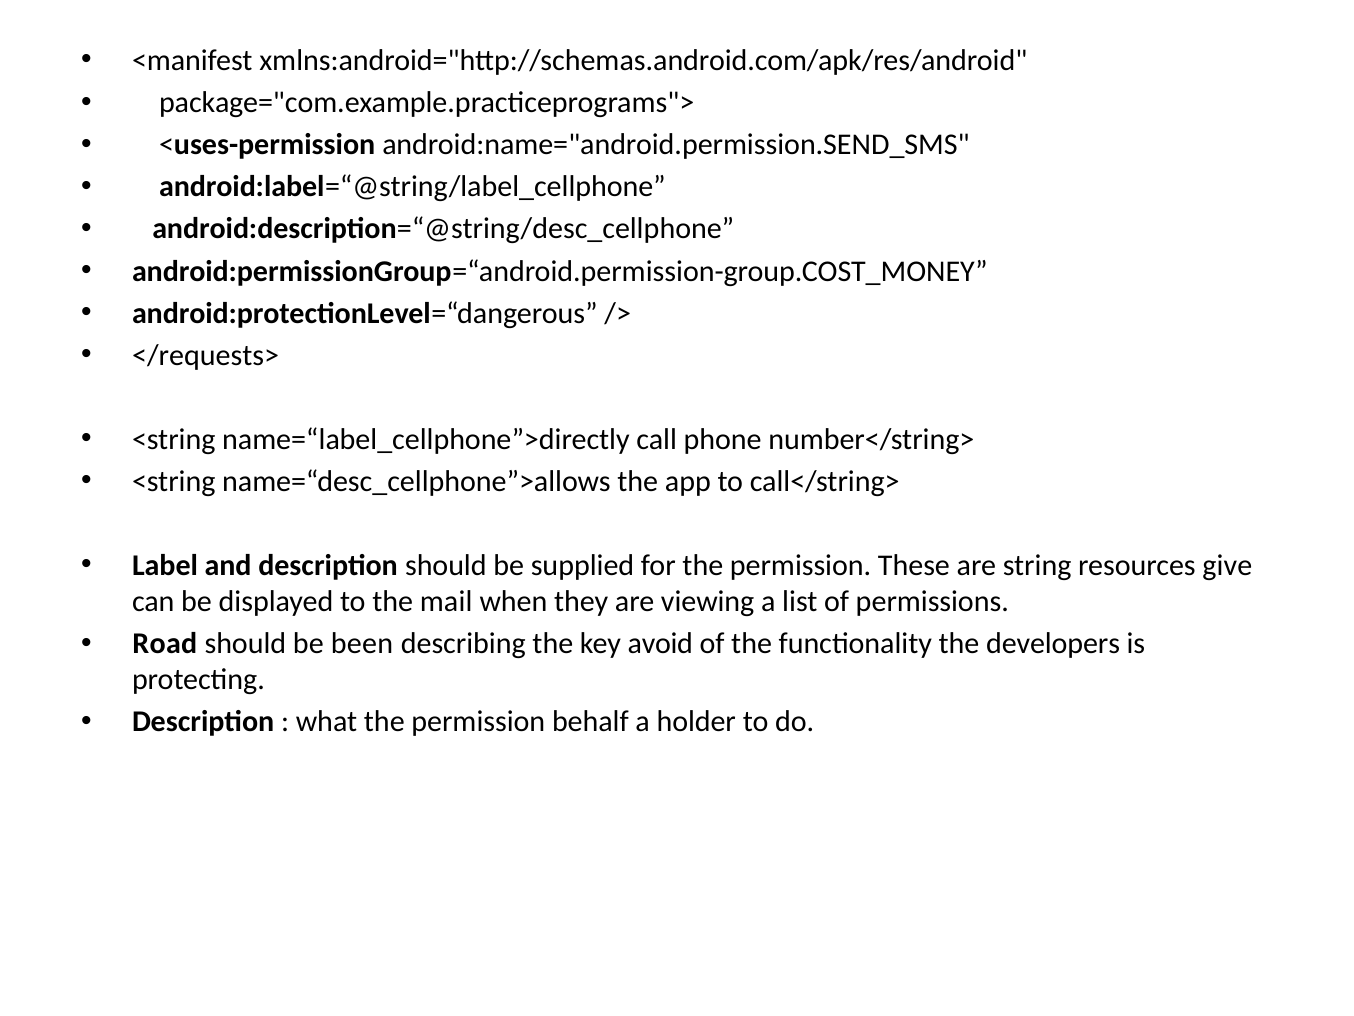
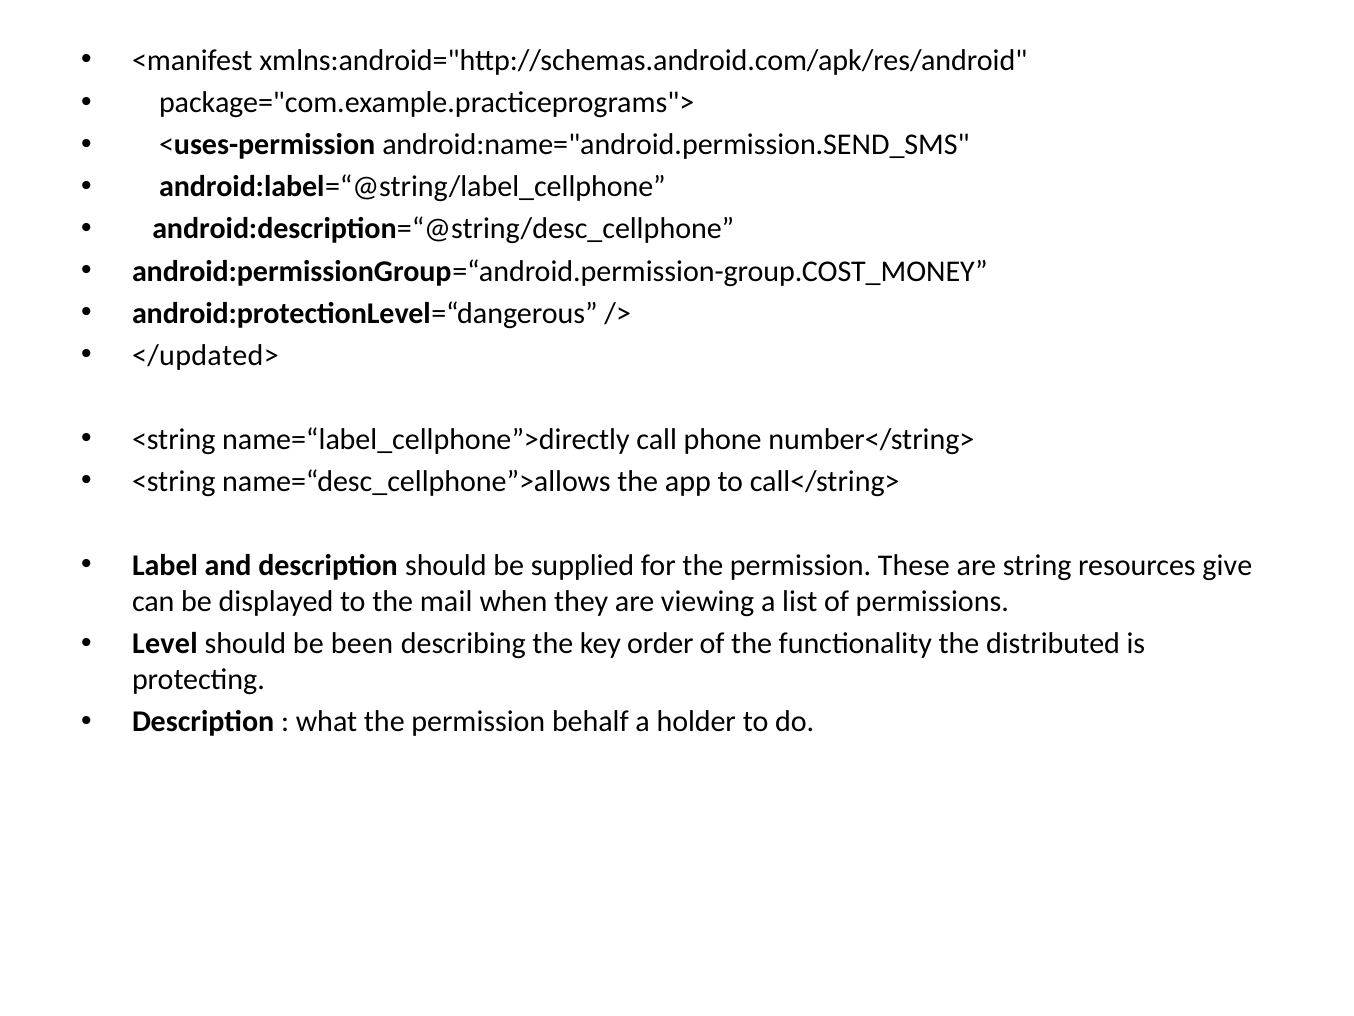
</requests>: </requests> -> </updated>
Road: Road -> Level
avoid: avoid -> order
developers: developers -> distributed
